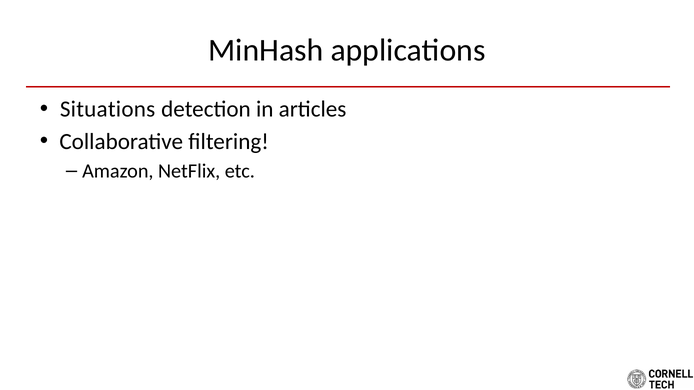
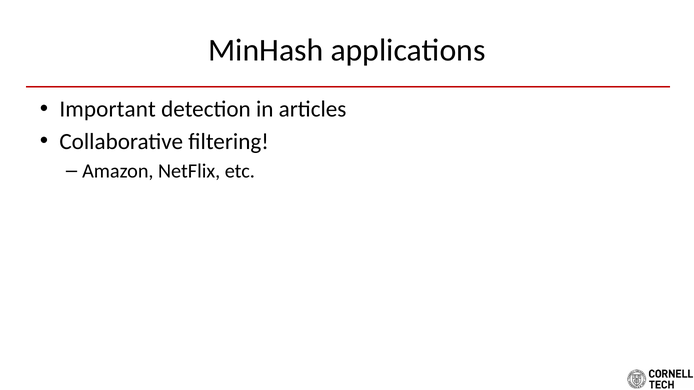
Situations: Situations -> Important
